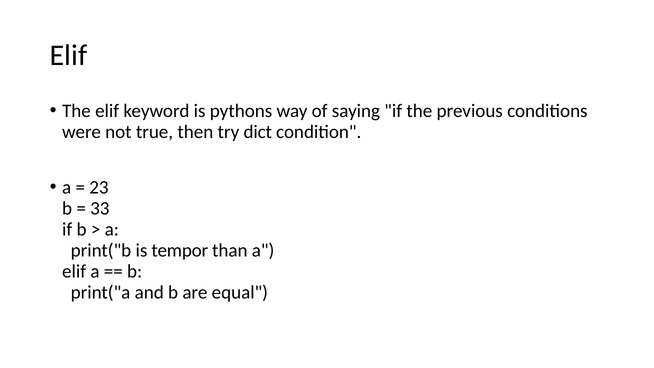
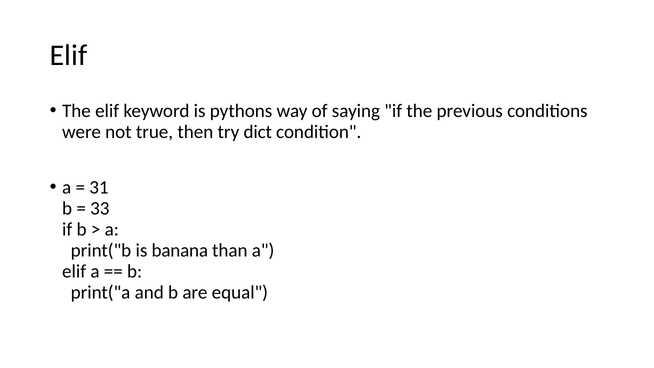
23: 23 -> 31
tempor: tempor -> banana
